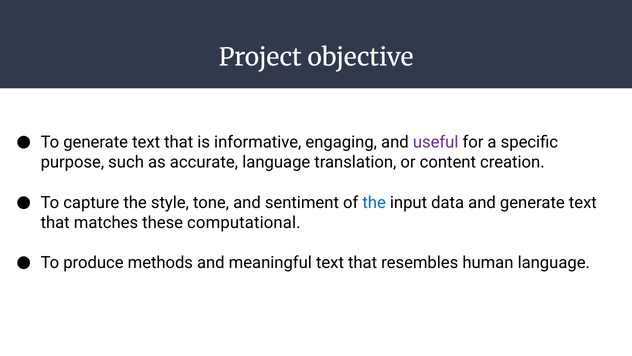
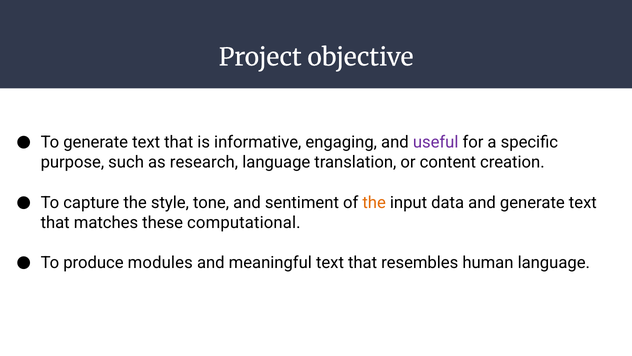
accurate: accurate -> research
the at (374, 202) colour: blue -> orange
methods: methods -> modules
